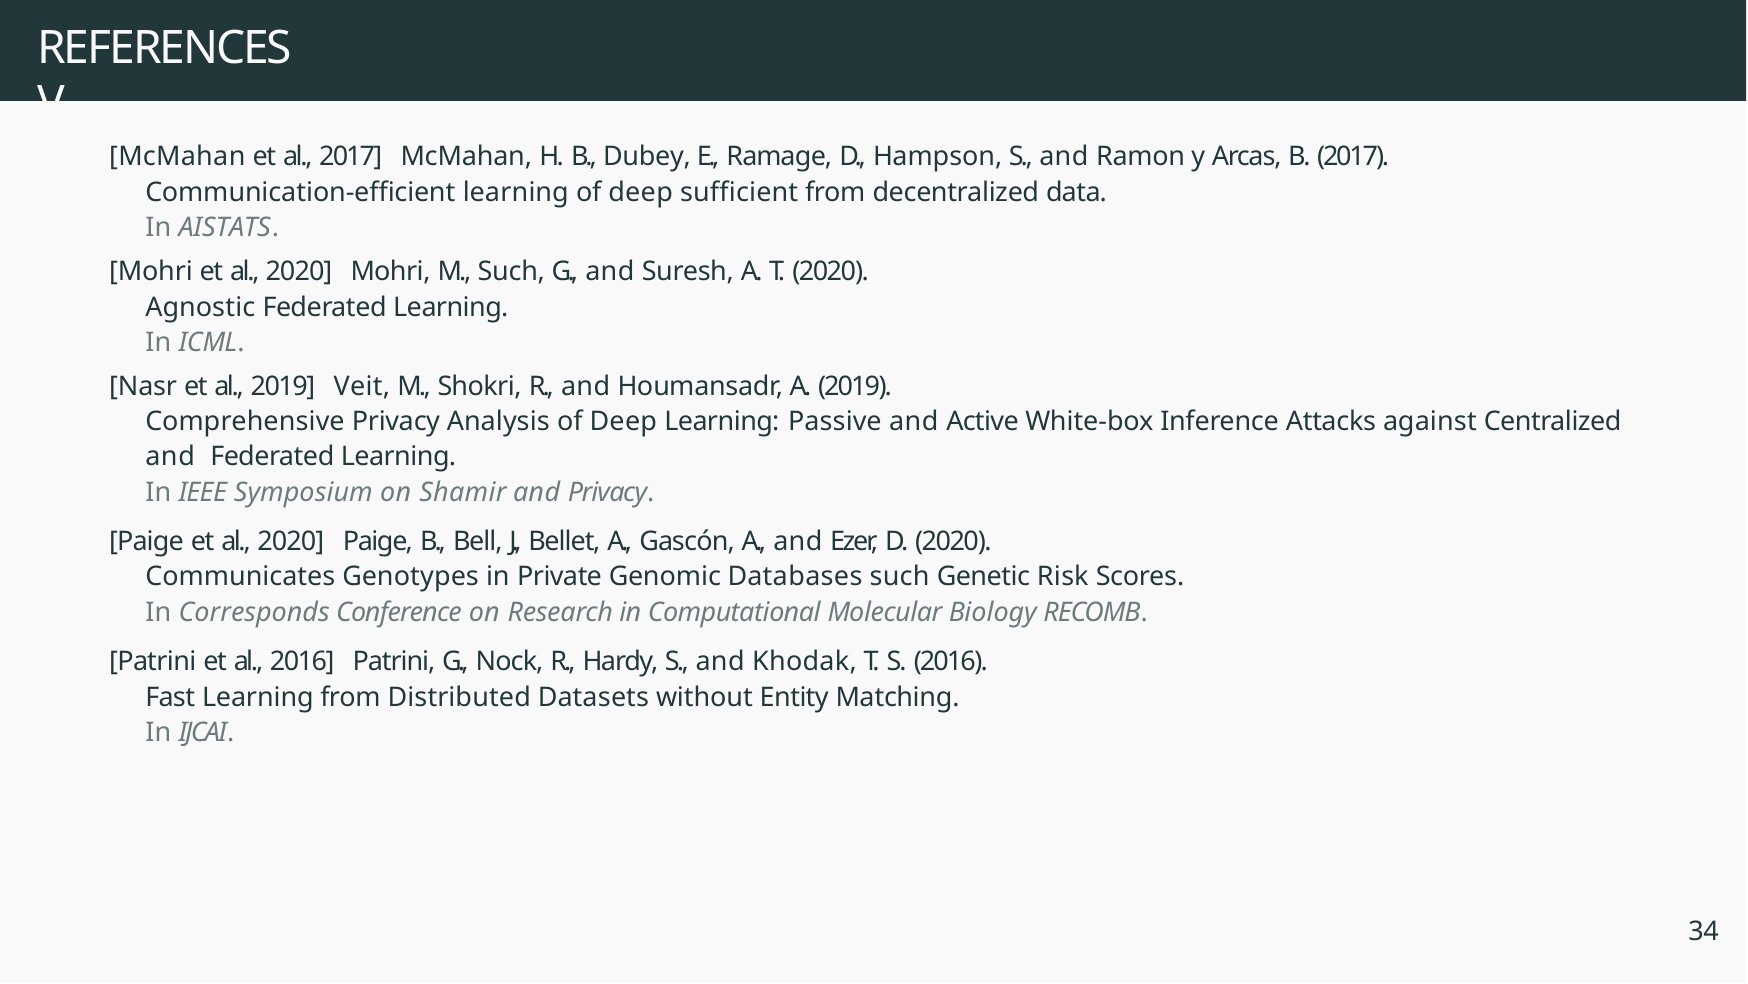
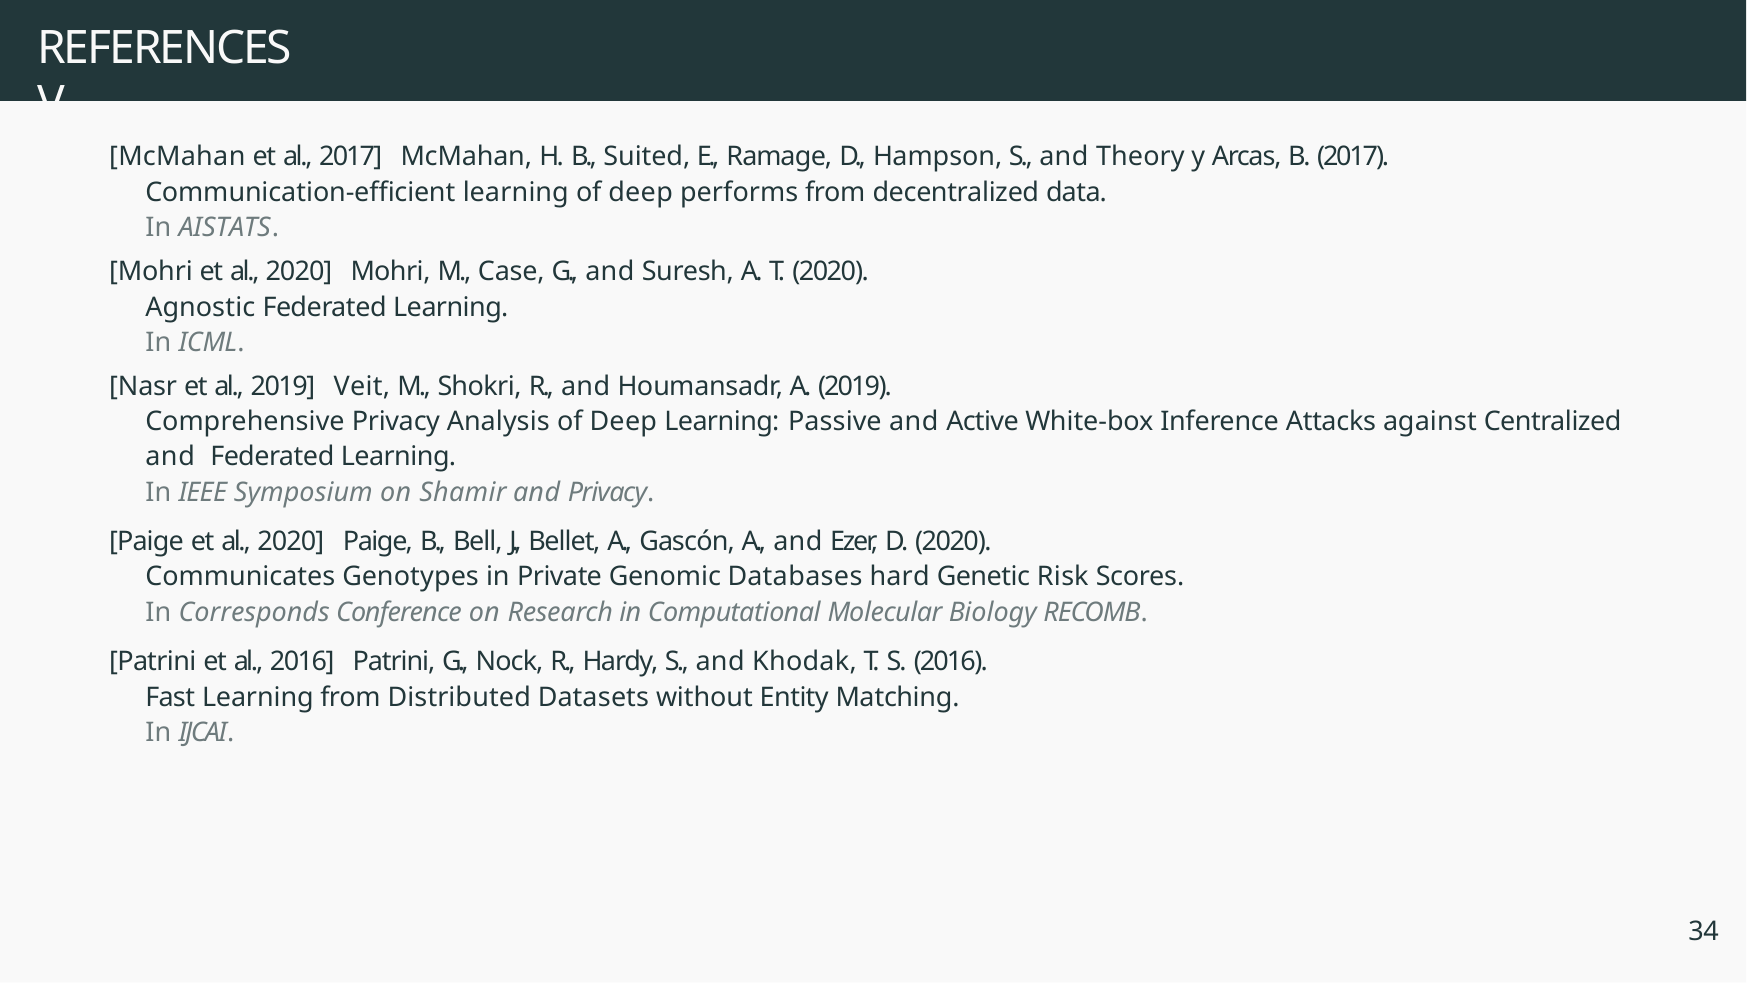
Dubey: Dubey -> Suited
Ramon: Ramon -> Theory
sufficient: sufficient -> performs
M Such: Such -> Case
Databases such: such -> hard
